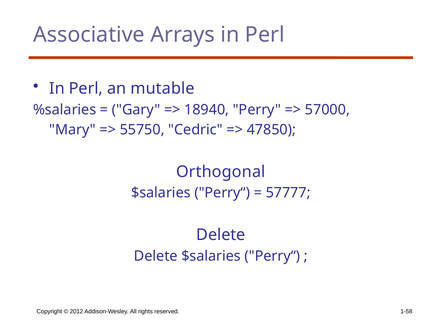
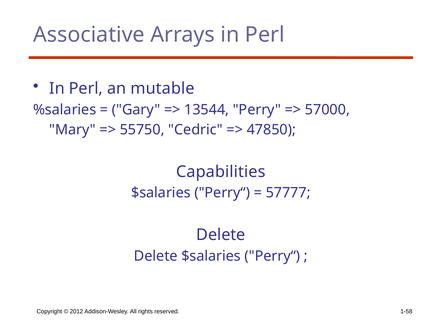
18940: 18940 -> 13544
Orthogonal: Orthogonal -> Capabilities
